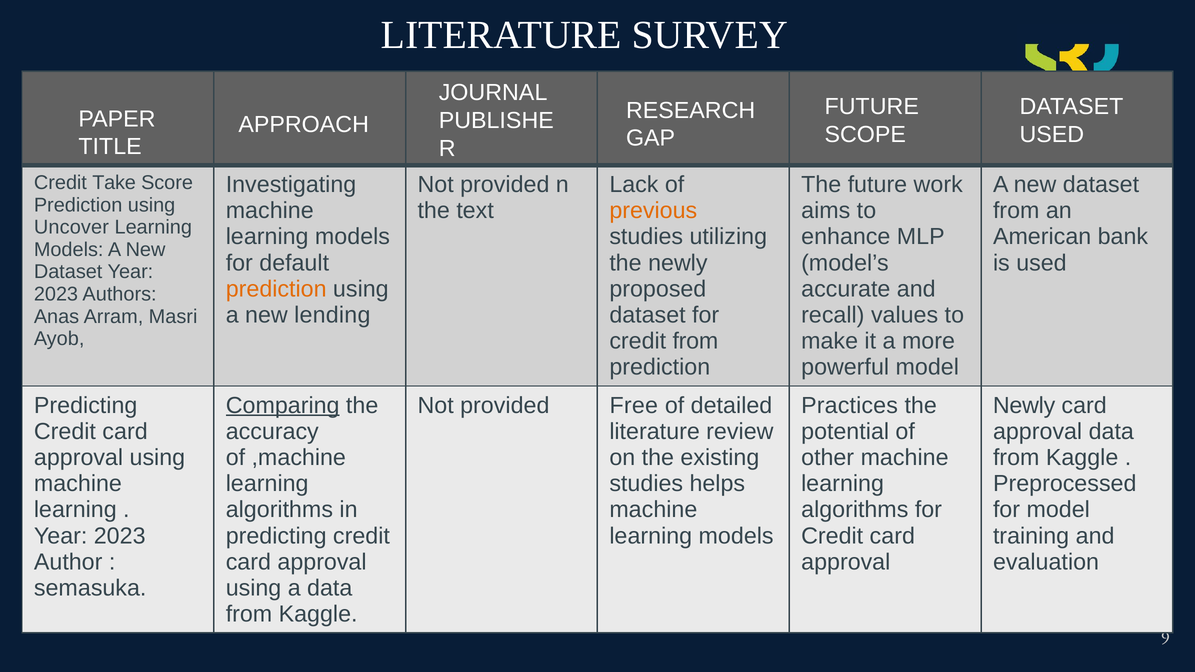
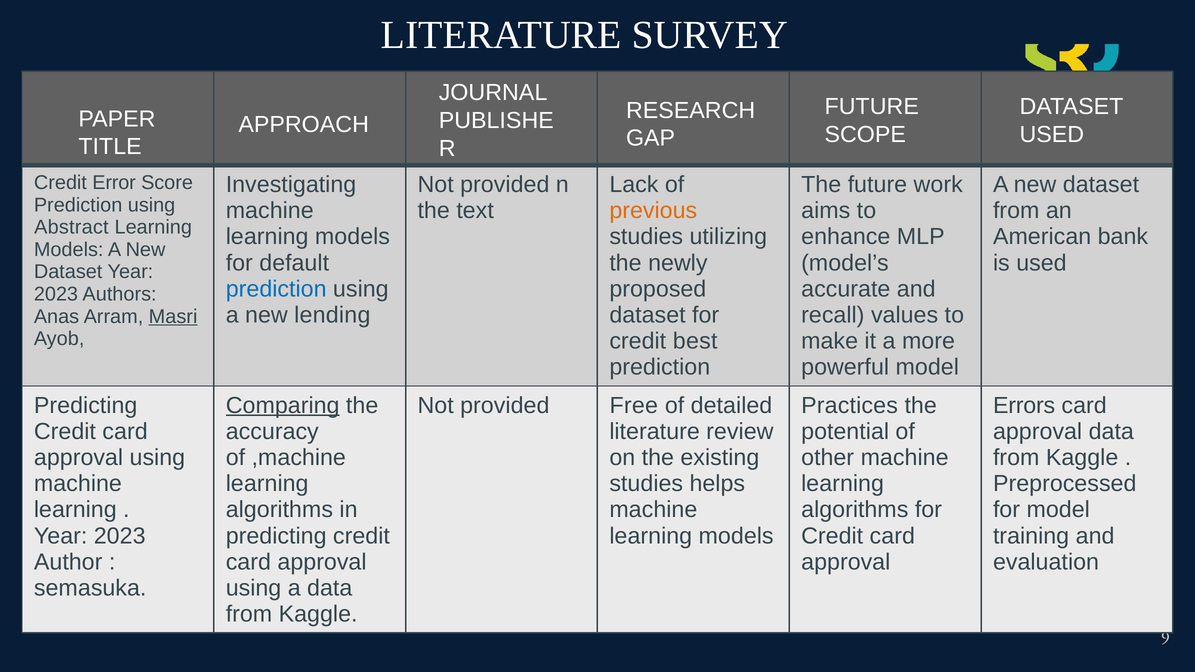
Take: Take -> Error
Uncover: Uncover -> Abstract
prediction at (276, 289) colour: orange -> blue
Masri underline: none -> present
credit from: from -> best
Newly at (1024, 406): Newly -> Errors
